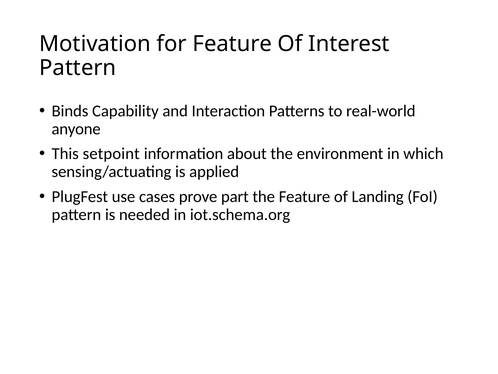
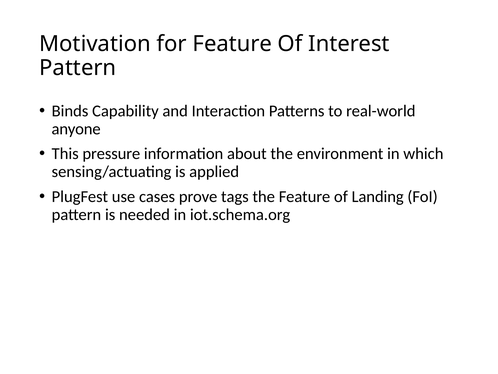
setpoint: setpoint -> pressure
part: part -> tags
